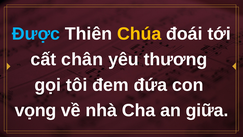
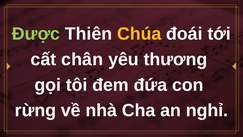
Được colour: light blue -> light green
vọng: vọng -> rừng
giữa: giữa -> nghỉ
